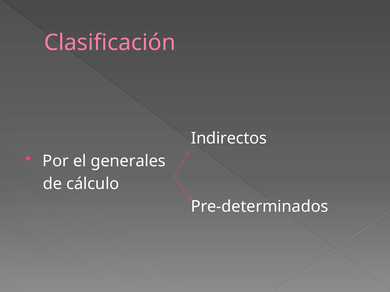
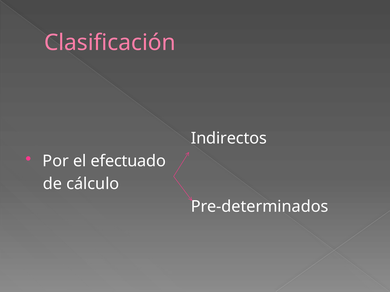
generales: generales -> efectuado
